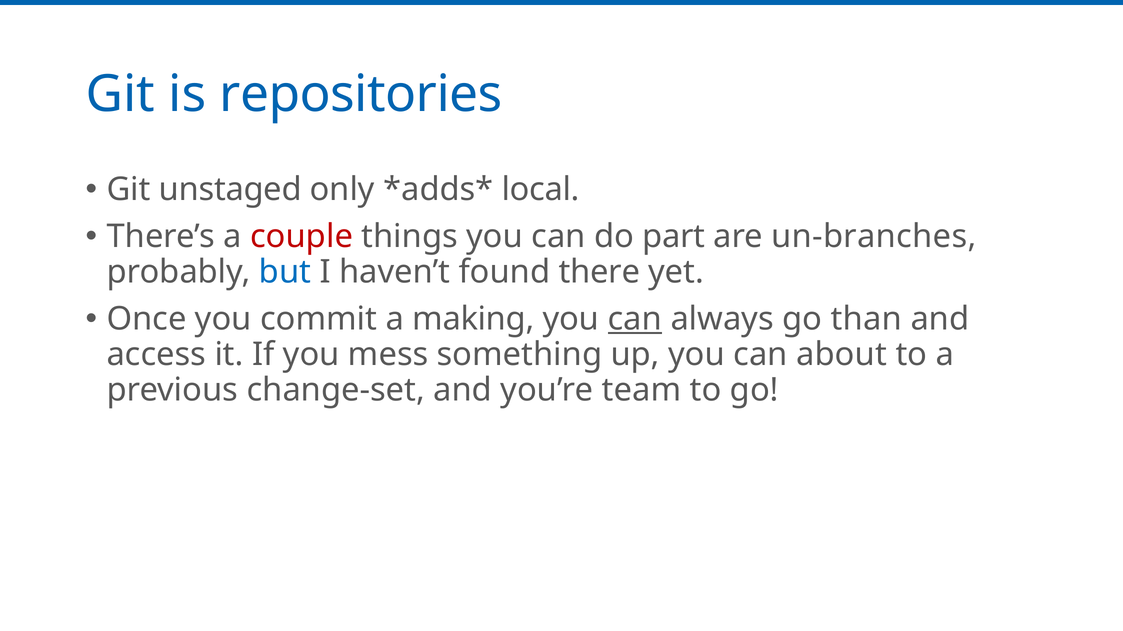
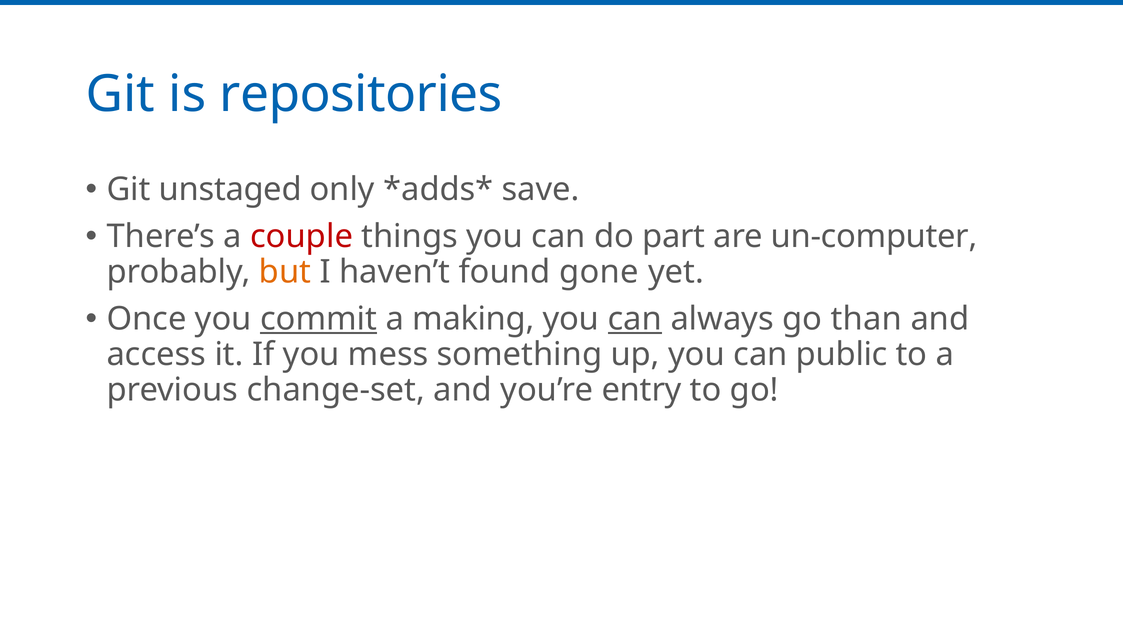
local: local -> save
un-branches: un-branches -> un-computer
but colour: blue -> orange
there: there -> gone
commit underline: none -> present
about: about -> public
team: team -> entry
